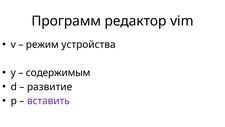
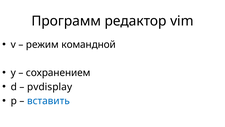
устройства: устройства -> командной
содержимым: содержимым -> сохранением
развитие: развитие -> pvdisplay
вставить colour: purple -> blue
